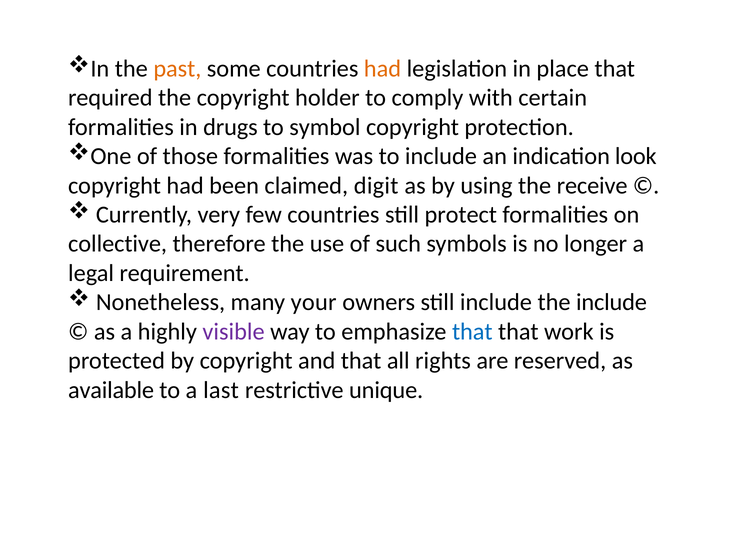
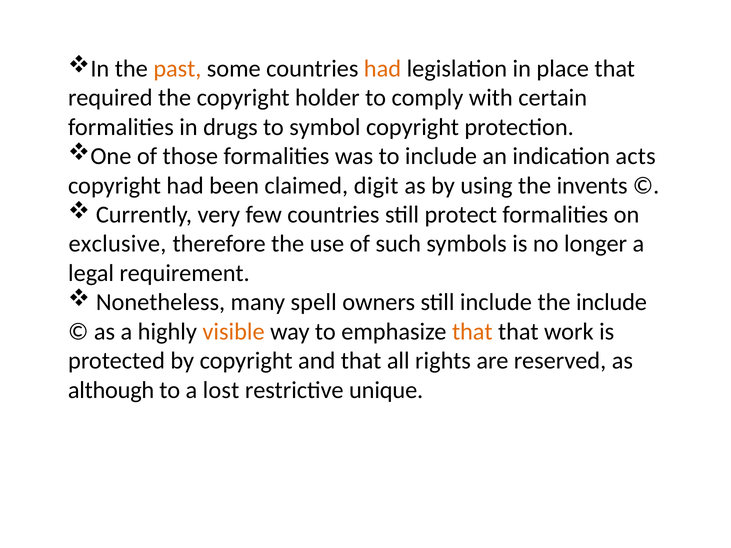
look: look -> acts
receive: receive -> invents
collective: collective -> exclusive
your: your -> spell
visible colour: purple -> orange
that at (472, 332) colour: blue -> orange
available: available -> although
last: last -> lost
